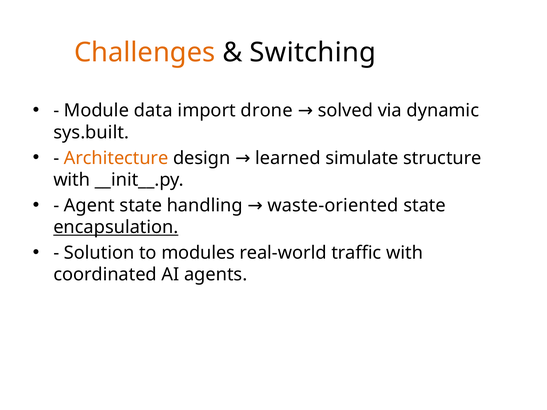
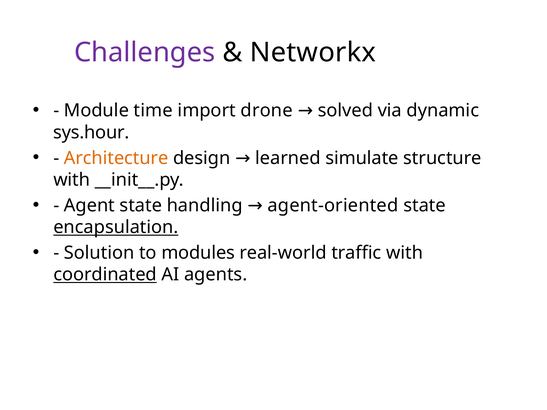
Challenges colour: orange -> purple
Switching: Switching -> Networkx
data: data -> time
sys.built: sys.built -> sys.hour
waste-oriented: waste-oriented -> agent-oriented
coordinated underline: none -> present
